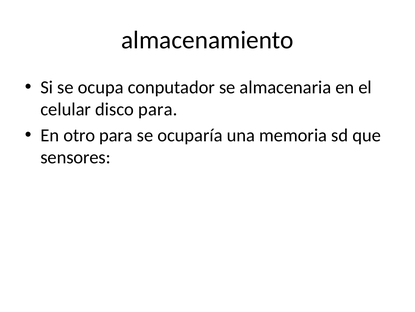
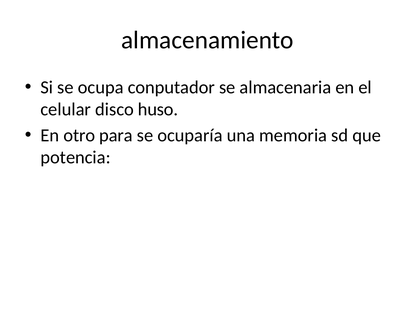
disco para: para -> huso
sensores: sensores -> potencia
